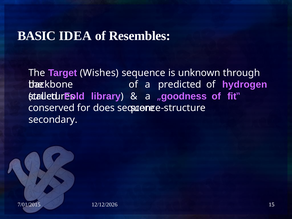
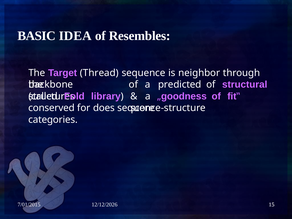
Wishes: Wishes -> Thread
unknown: unknown -> neighbor
hydrogen: hydrogen -> structural
secondary: secondary -> categories
